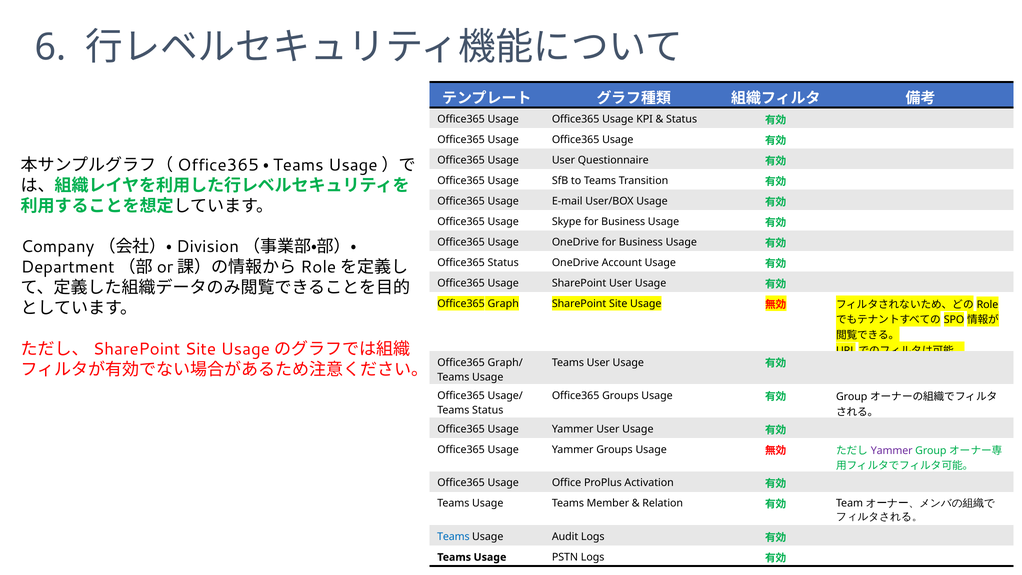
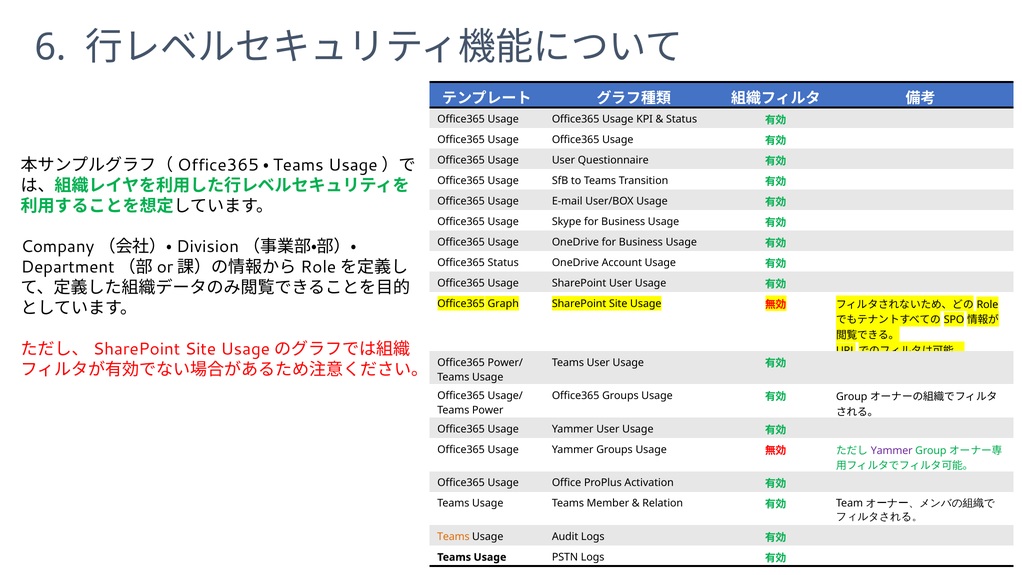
Graph/: Graph/ -> Power/
Teams Status: Status -> Power
Teams at (453, 537) colour: blue -> orange
